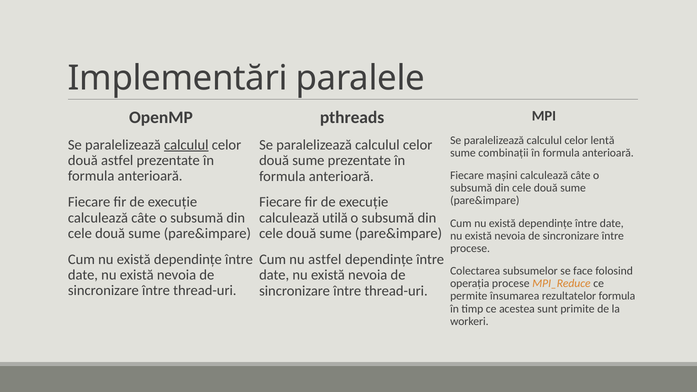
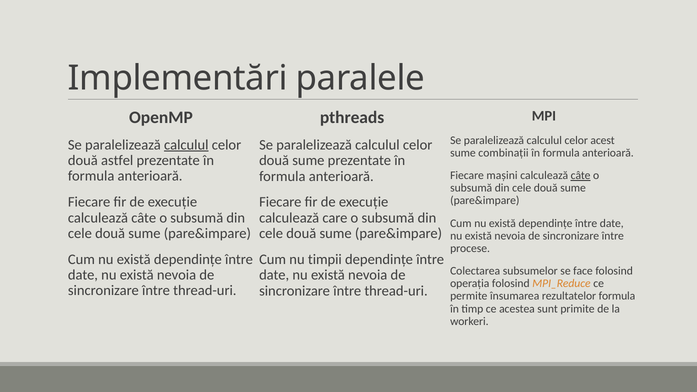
lentă: lentă -> acest
câte at (581, 176) underline: none -> present
utilă: utilă -> care
nu astfel: astfel -> timpii
operația procese: procese -> folosind
